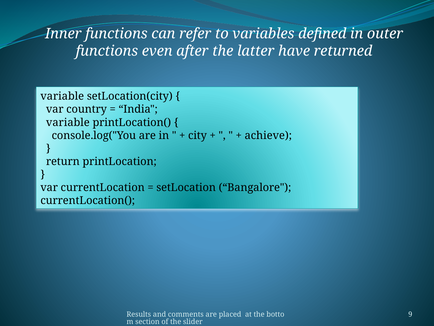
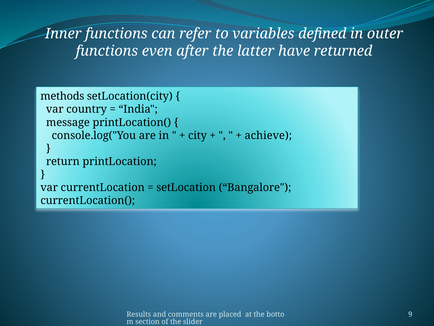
variable at (62, 96): variable -> methods
variable at (68, 122): variable -> message
